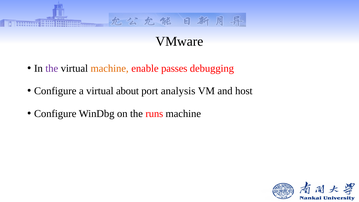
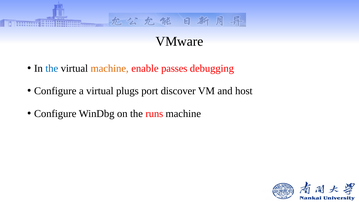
the at (52, 68) colour: purple -> blue
about: about -> plugs
analysis: analysis -> discover
